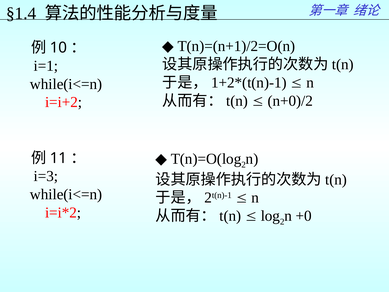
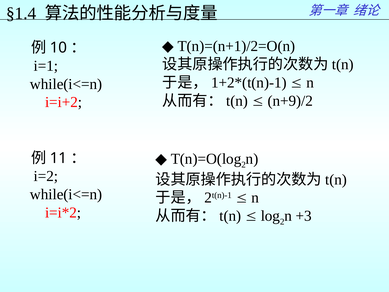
n+0)/2: n+0)/2 -> n+9)/2
i=3: i=3 -> i=2
+0: +0 -> +3
